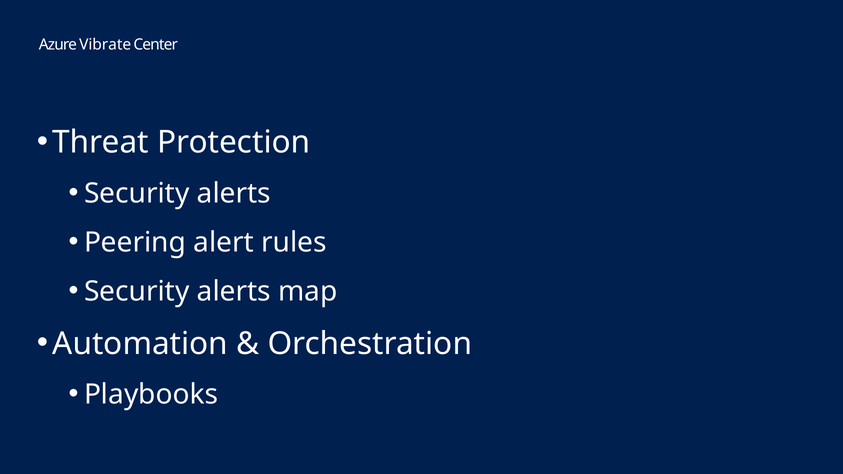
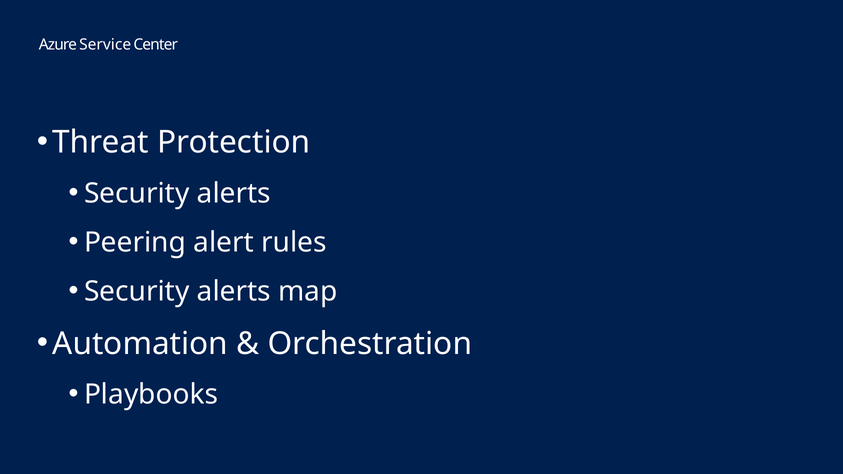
Vibrate: Vibrate -> Service
